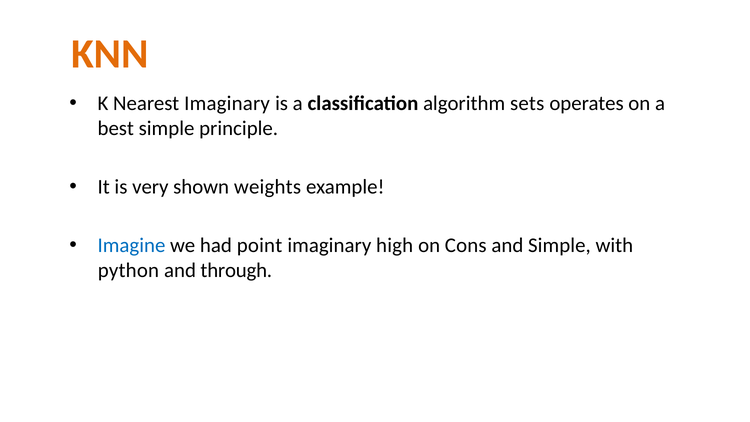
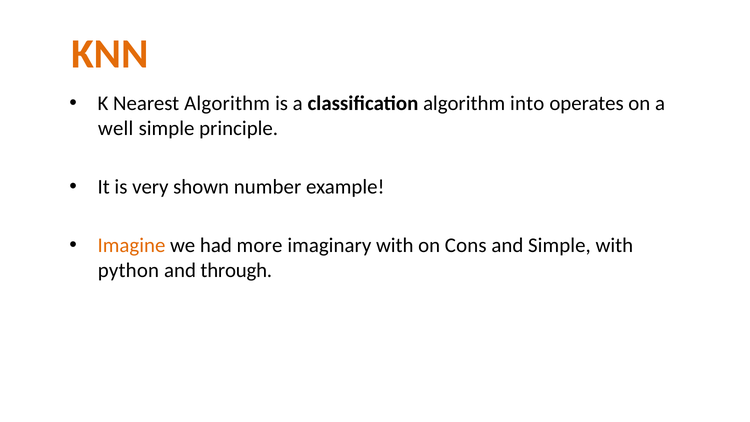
Nearest Imaginary: Imaginary -> Algorithm
sets: sets -> into
best: best -> well
weights: weights -> number
Imagine colour: blue -> orange
point: point -> more
imaginary high: high -> with
